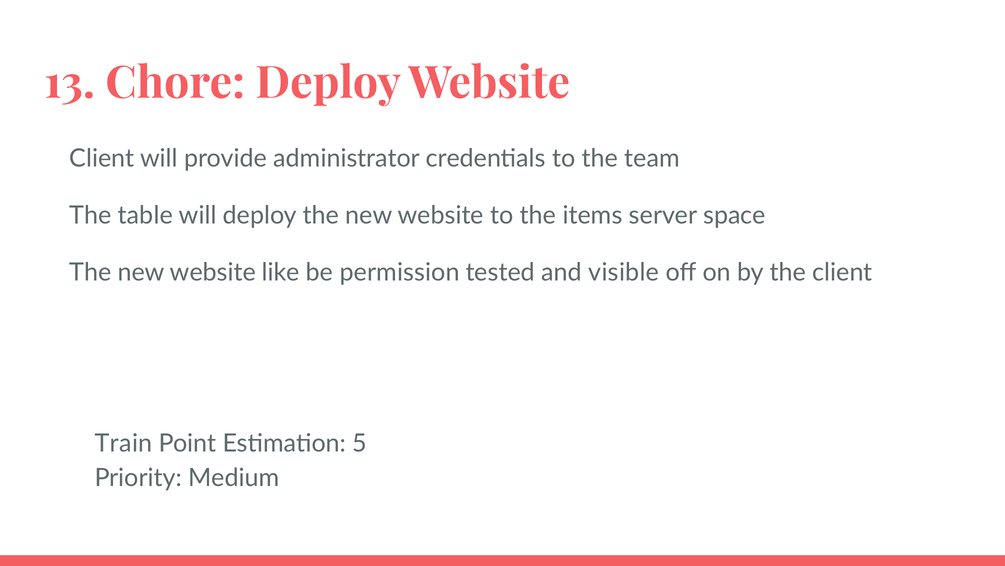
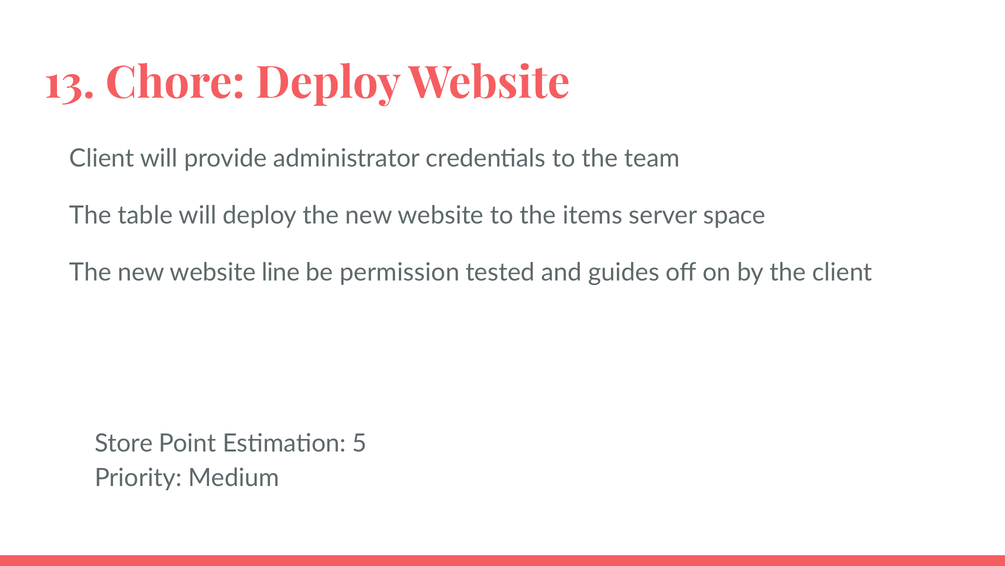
like: like -> line
visible: visible -> guides
Train: Train -> Store
